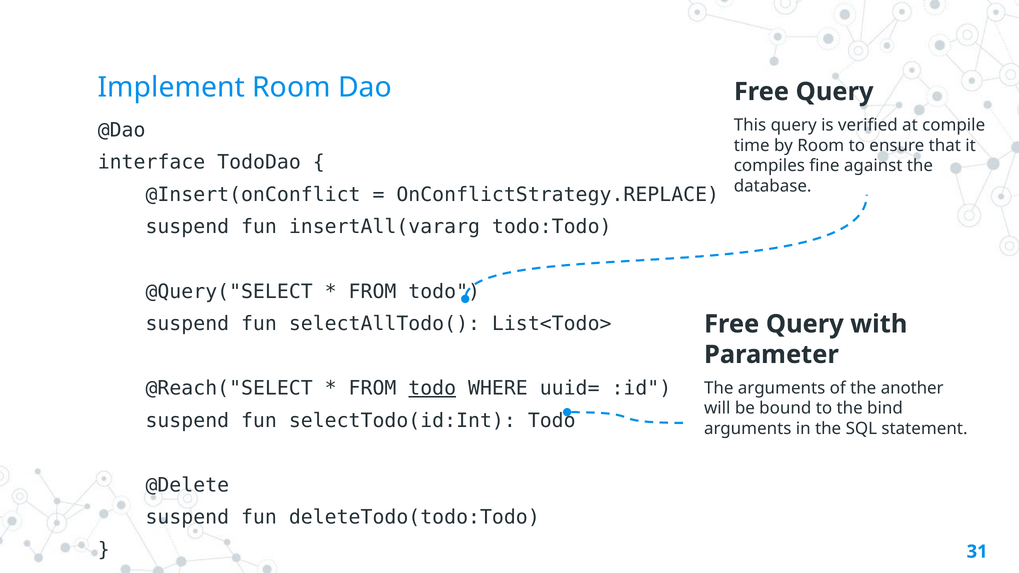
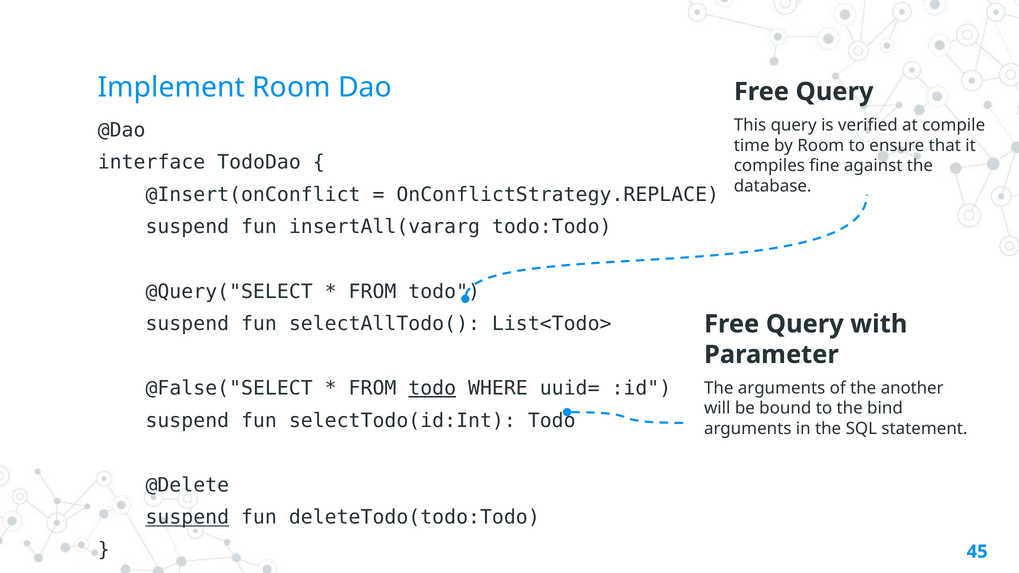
@Reach("SELECT: @Reach("SELECT -> @False("SELECT
suspend at (187, 518) underline: none -> present
31: 31 -> 45
